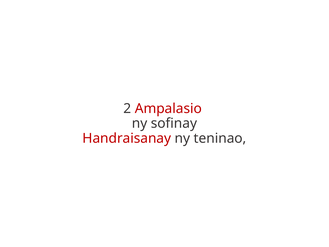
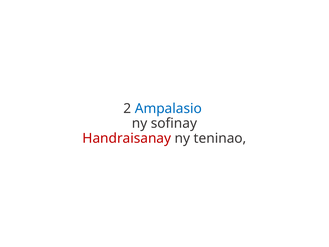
Ampalasio colour: red -> blue
